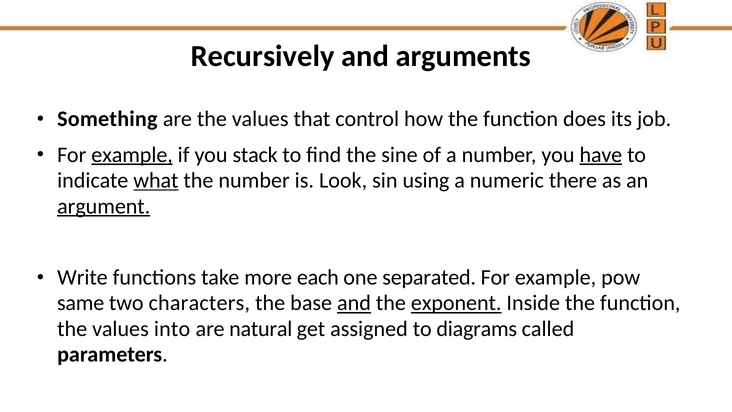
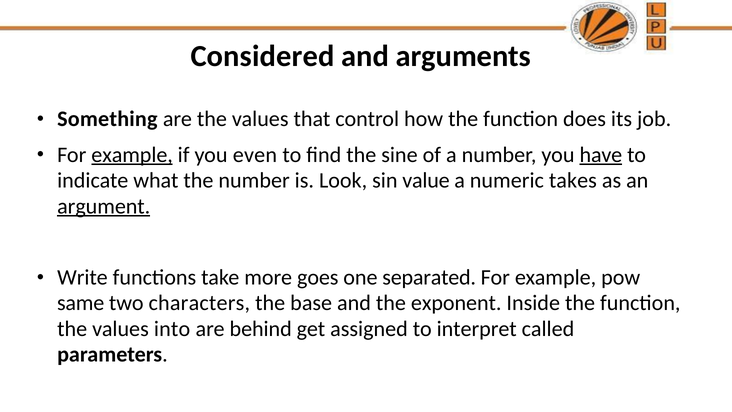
Recursively: Recursively -> Considered
stack: stack -> even
what underline: present -> none
using: using -> value
there: there -> takes
each: each -> goes
and at (354, 303) underline: present -> none
exponent underline: present -> none
natural: natural -> behind
diagrams: diagrams -> interpret
